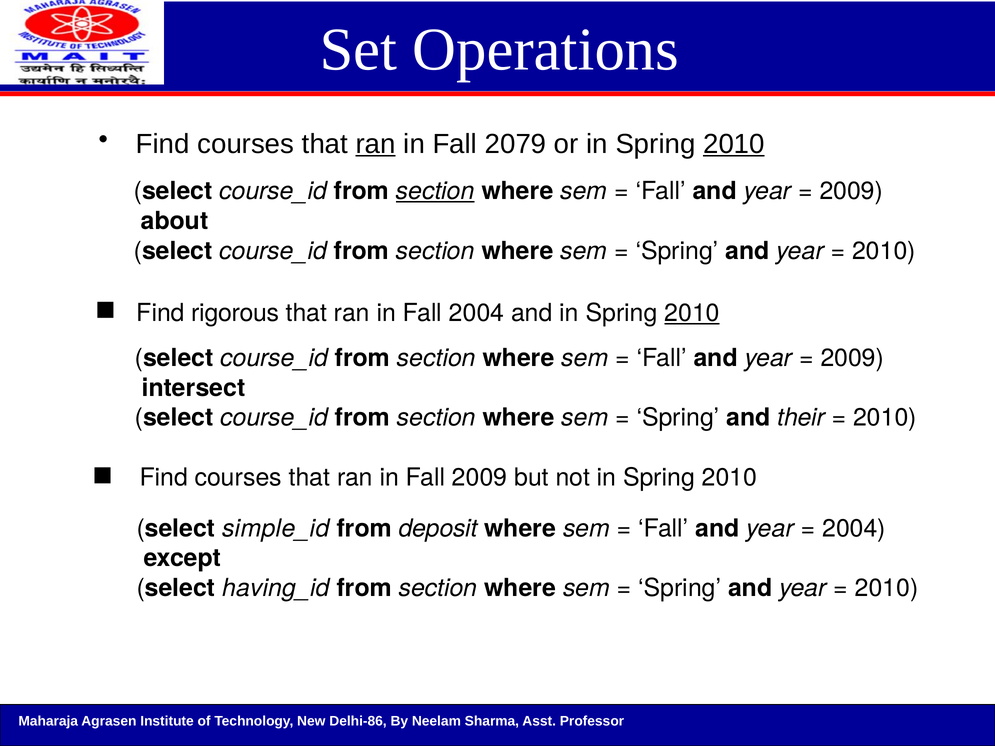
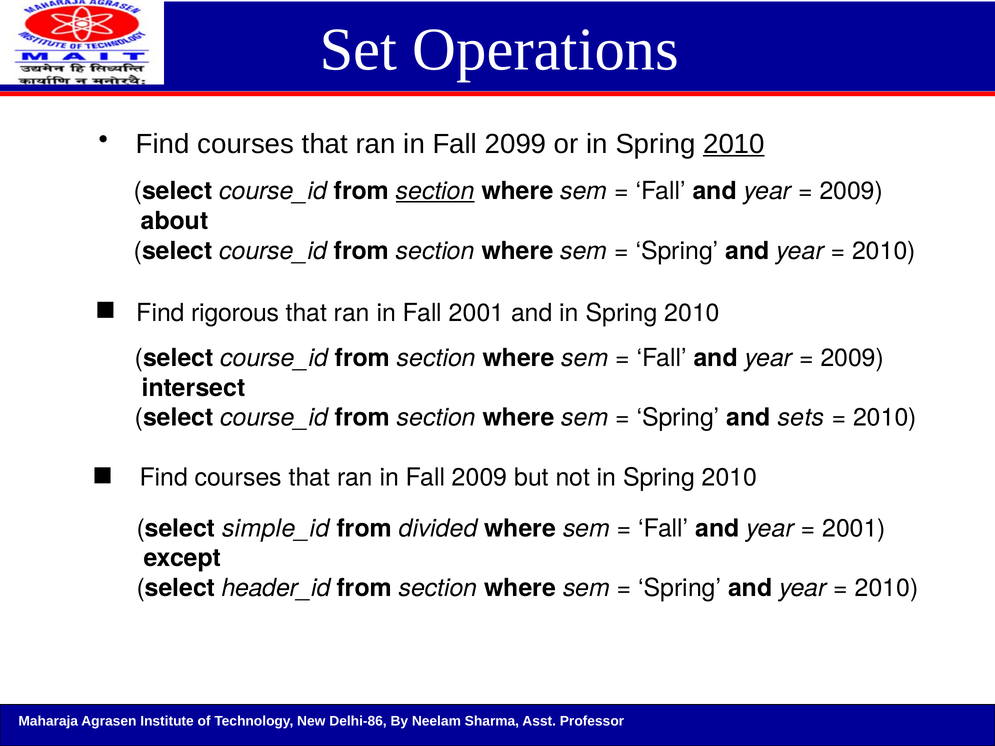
ran at (376, 144) underline: present -> none
2079: 2079 -> 2099
Fall 2004: 2004 -> 2001
2010 at (692, 313) underline: present -> none
their: their -> sets
deposit: deposit -> divided
2004 at (854, 529): 2004 -> 2001
having_id: having_id -> header_id
